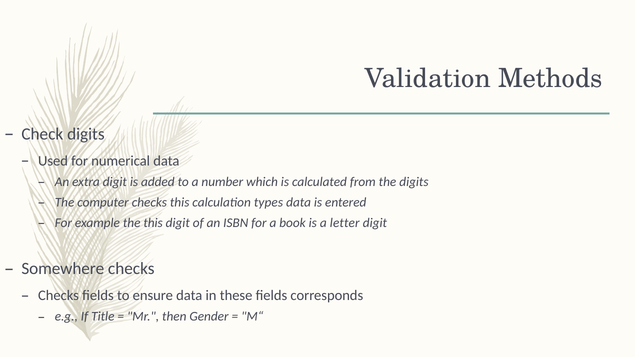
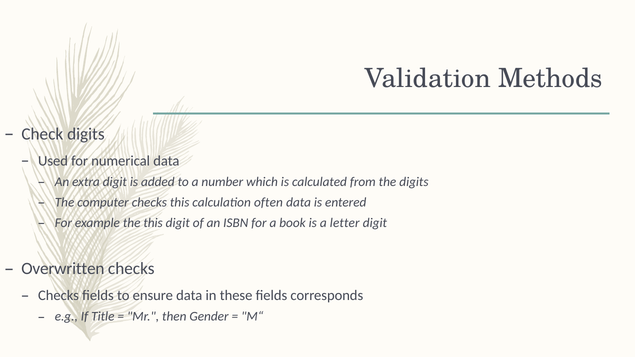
types: types -> often
Somewhere: Somewhere -> Overwritten
